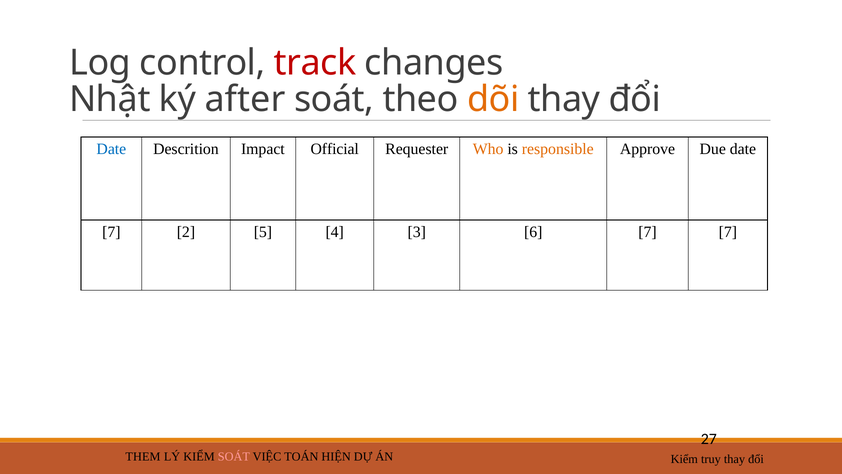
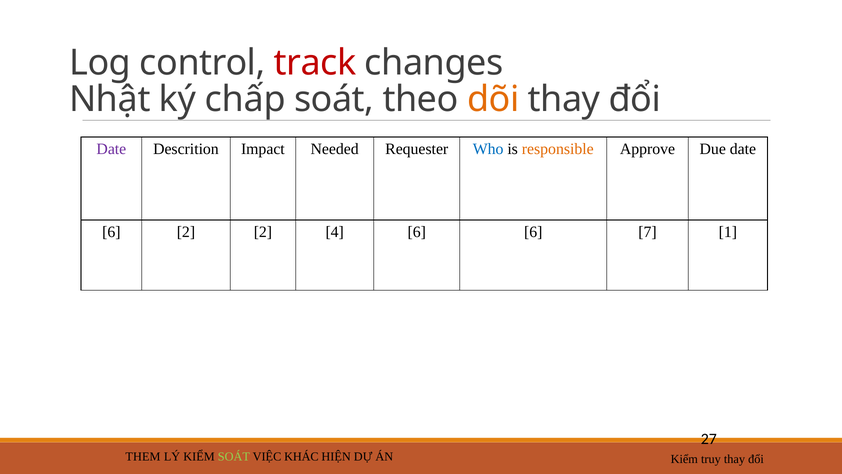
after: after -> chấp
Date at (111, 149) colour: blue -> purple
Official: Official -> Needed
Who colour: orange -> blue
7 at (111, 232): 7 -> 6
2 5: 5 -> 2
4 3: 3 -> 6
7 7: 7 -> 1
SOÁT at (234, 456) colour: pink -> light green
TOÁN: TOÁN -> KHÁC
